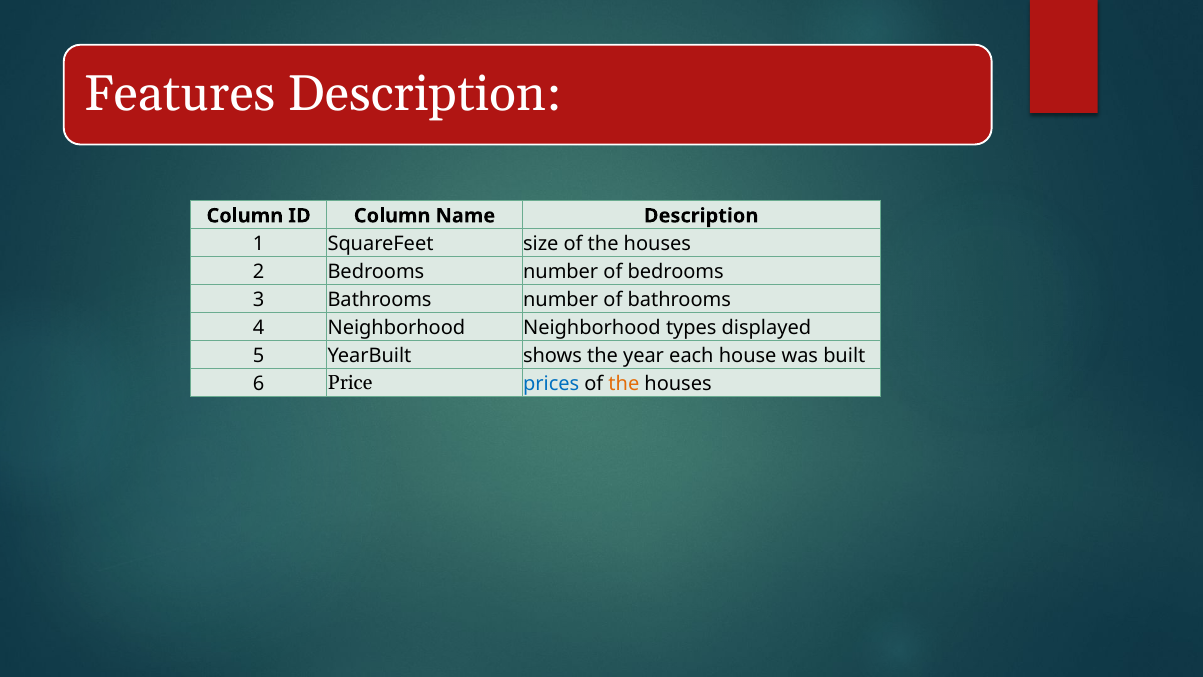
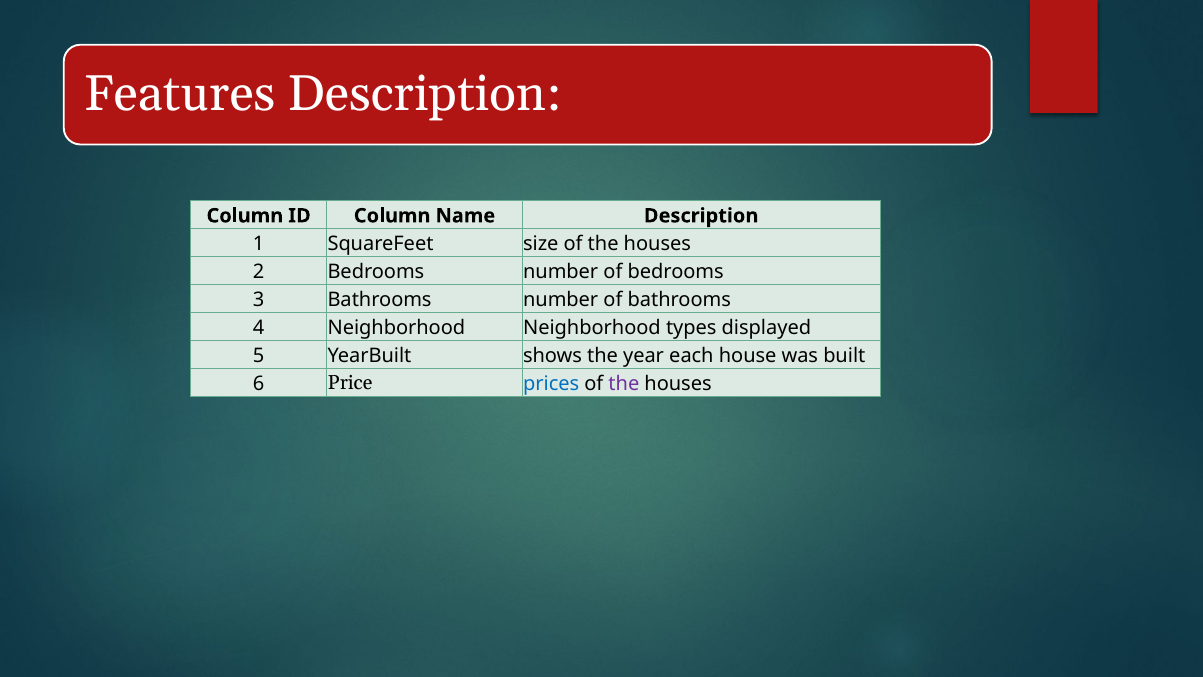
the at (624, 384) colour: orange -> purple
